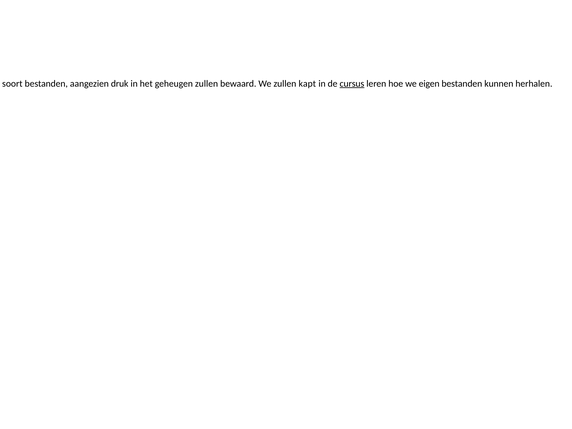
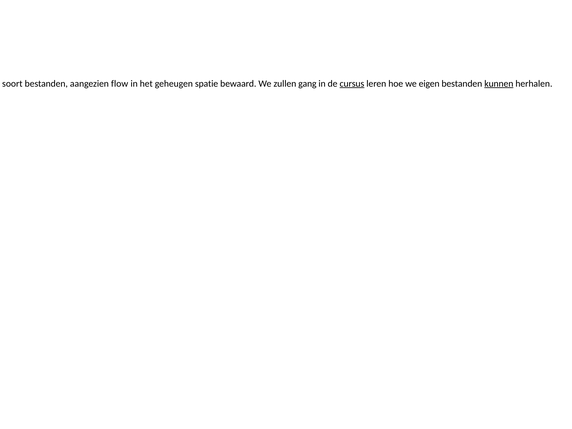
druk: druk -> flow
geheugen zullen: zullen -> spatie
kapt: kapt -> gang
kunnen underline: none -> present
